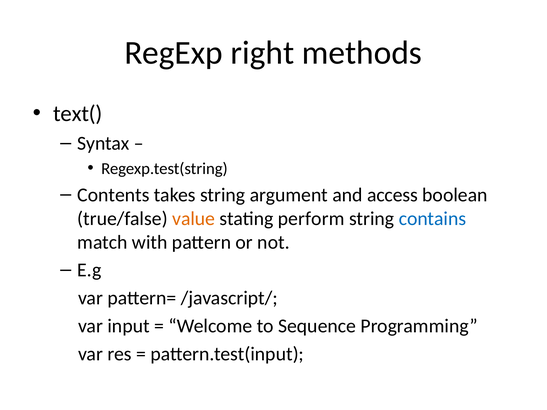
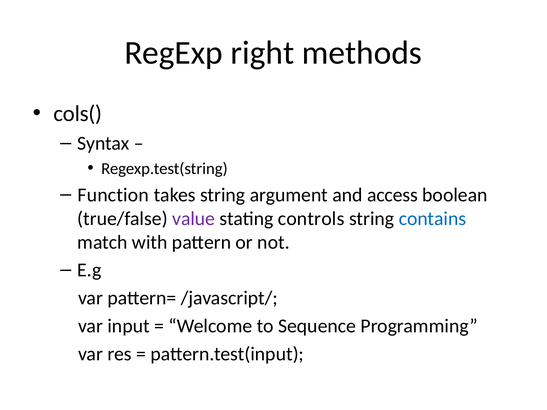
text(: text( -> cols(
Contents: Contents -> Function
value colour: orange -> purple
perform: perform -> controls
